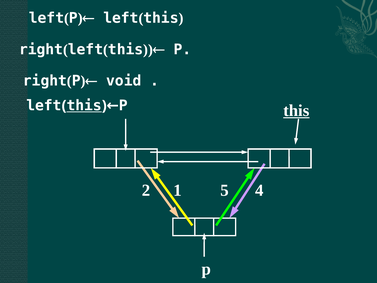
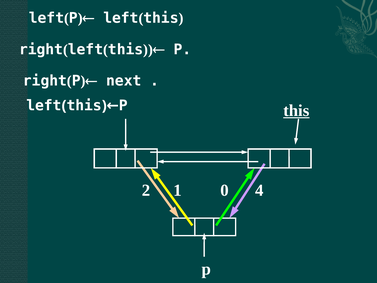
void: void -> next
this at (84, 106) underline: present -> none
5: 5 -> 0
